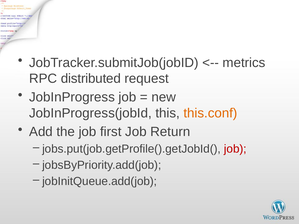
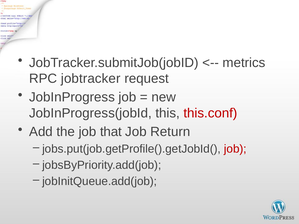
RPC distributed: distributed -> jobtracker
this.conf colour: orange -> red
first: first -> that
